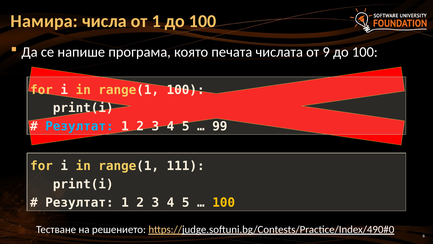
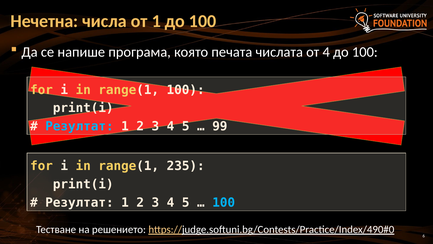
Намира: Намира -> Нечетна
от 9: 9 -> 4
111: 111 -> 235
100 at (224, 202) colour: yellow -> light blue
